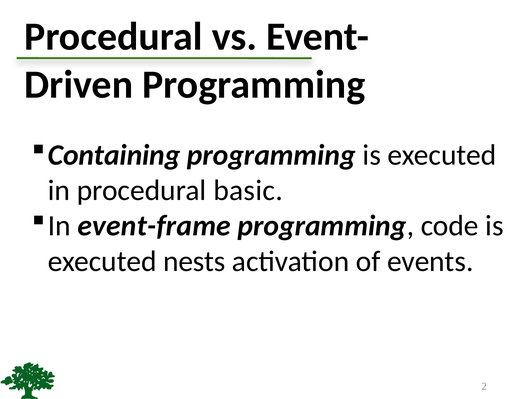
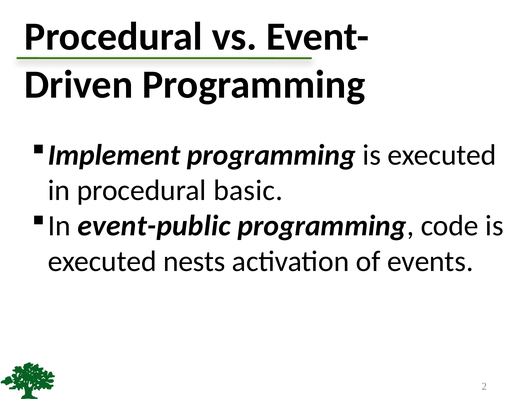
Containing: Containing -> Implement
event-frame: event-frame -> event-public
